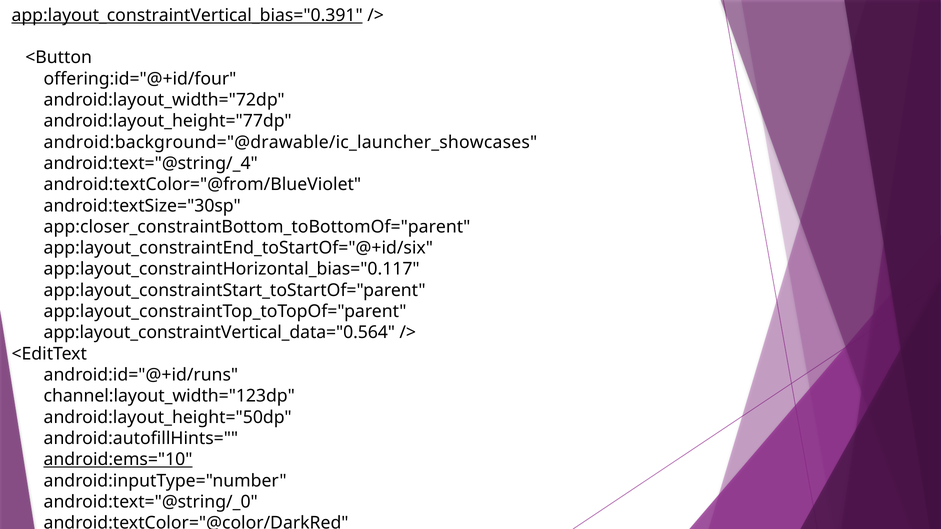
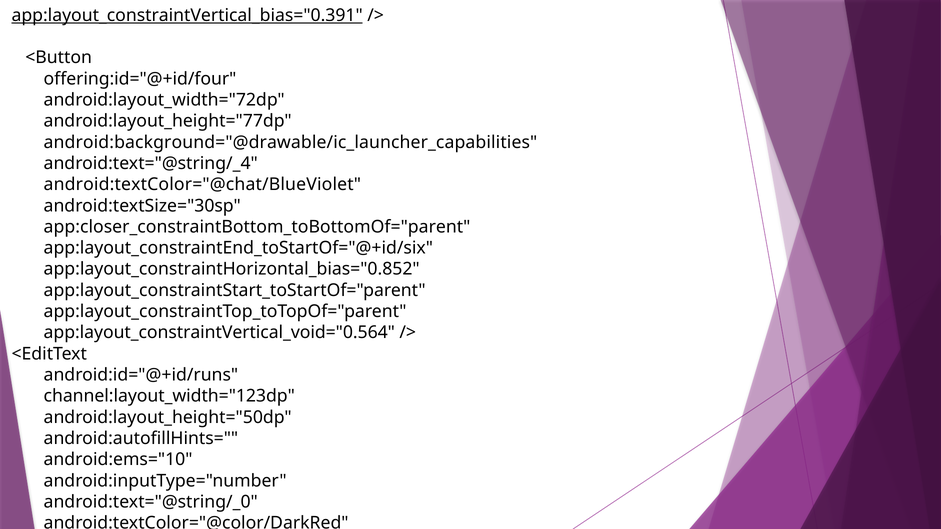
android:background="@drawable/ic_launcher_showcases: android:background="@drawable/ic_launcher_showcases -> android:background="@drawable/ic_launcher_capabilities
android:textColor="@from/BlueViolet: android:textColor="@from/BlueViolet -> android:textColor="@chat/BlueViolet
app:layout_constraintHorizontal_bias="0.117: app:layout_constraintHorizontal_bias="0.117 -> app:layout_constraintHorizontal_bias="0.852
app:layout_constraintVertical_data="0.564: app:layout_constraintVertical_data="0.564 -> app:layout_constraintVertical_void="0.564
android:ems="10 underline: present -> none
